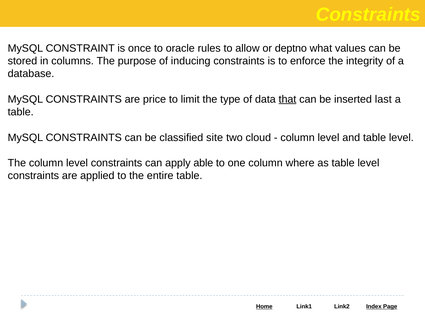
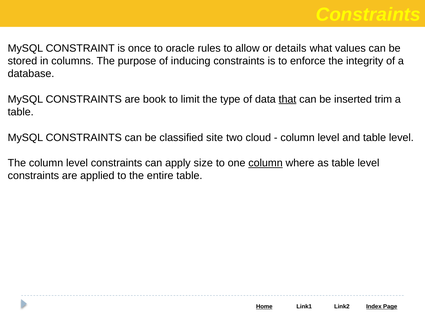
deptno: deptno -> details
price: price -> book
last: last -> trim
able: able -> size
column at (266, 163) underline: none -> present
